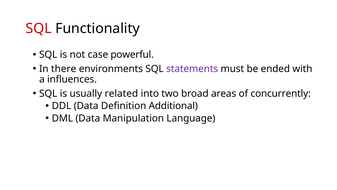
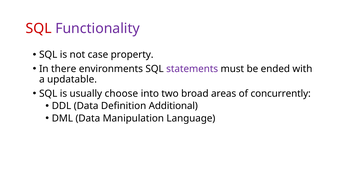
Functionality colour: black -> purple
powerful: powerful -> property
influences: influences -> updatable
related: related -> choose
